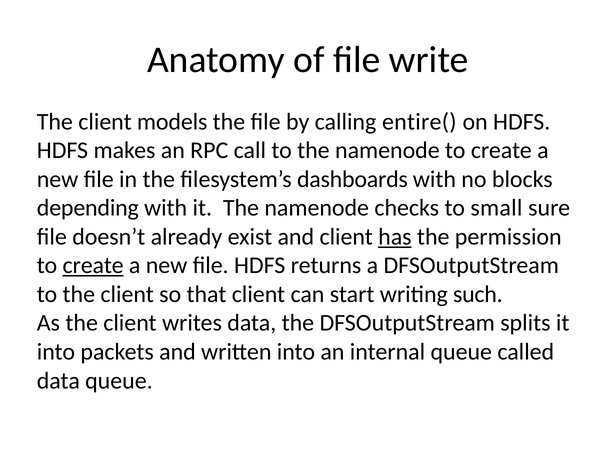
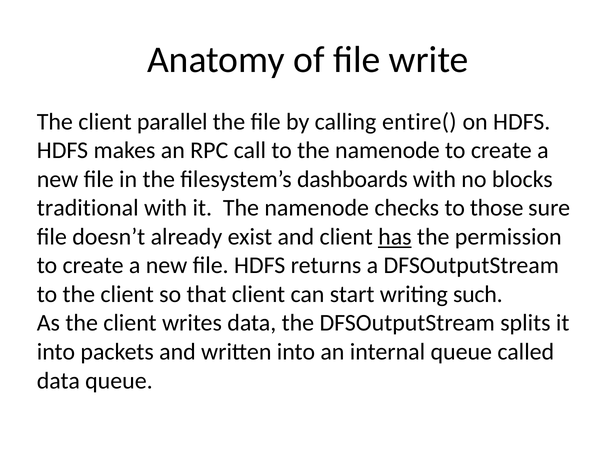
models: models -> parallel
depending: depending -> traditional
small: small -> those
create at (93, 266) underline: present -> none
